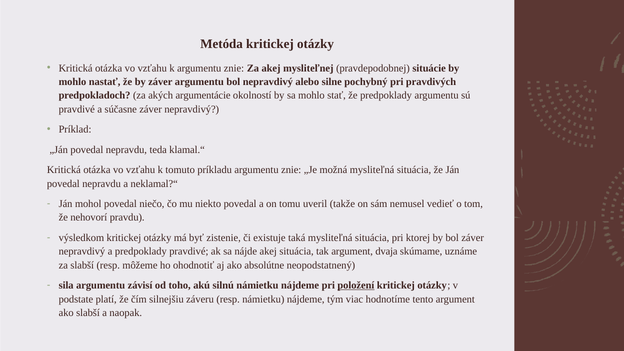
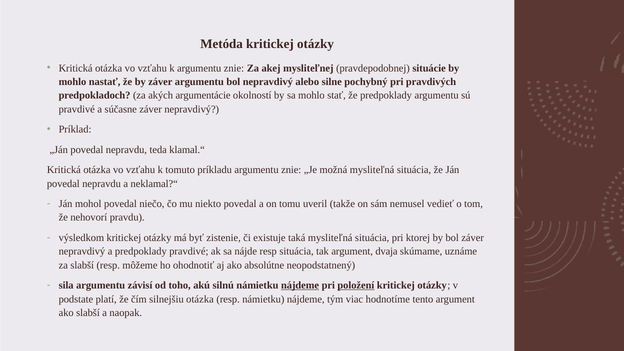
nájde akej: akej -> resp
nájdeme at (300, 285) underline: none -> present
silnejšiu záveru: záveru -> otázka
